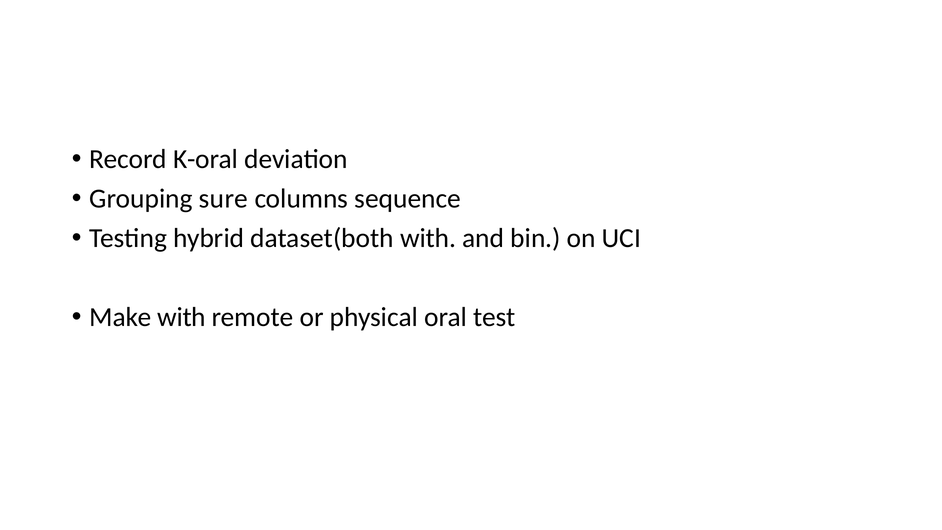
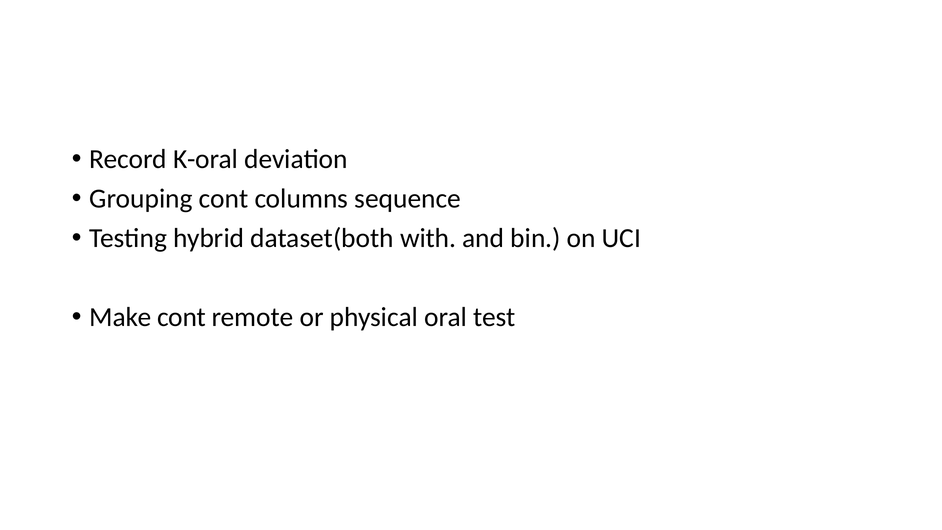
Grouping sure: sure -> cont
Make with: with -> cont
